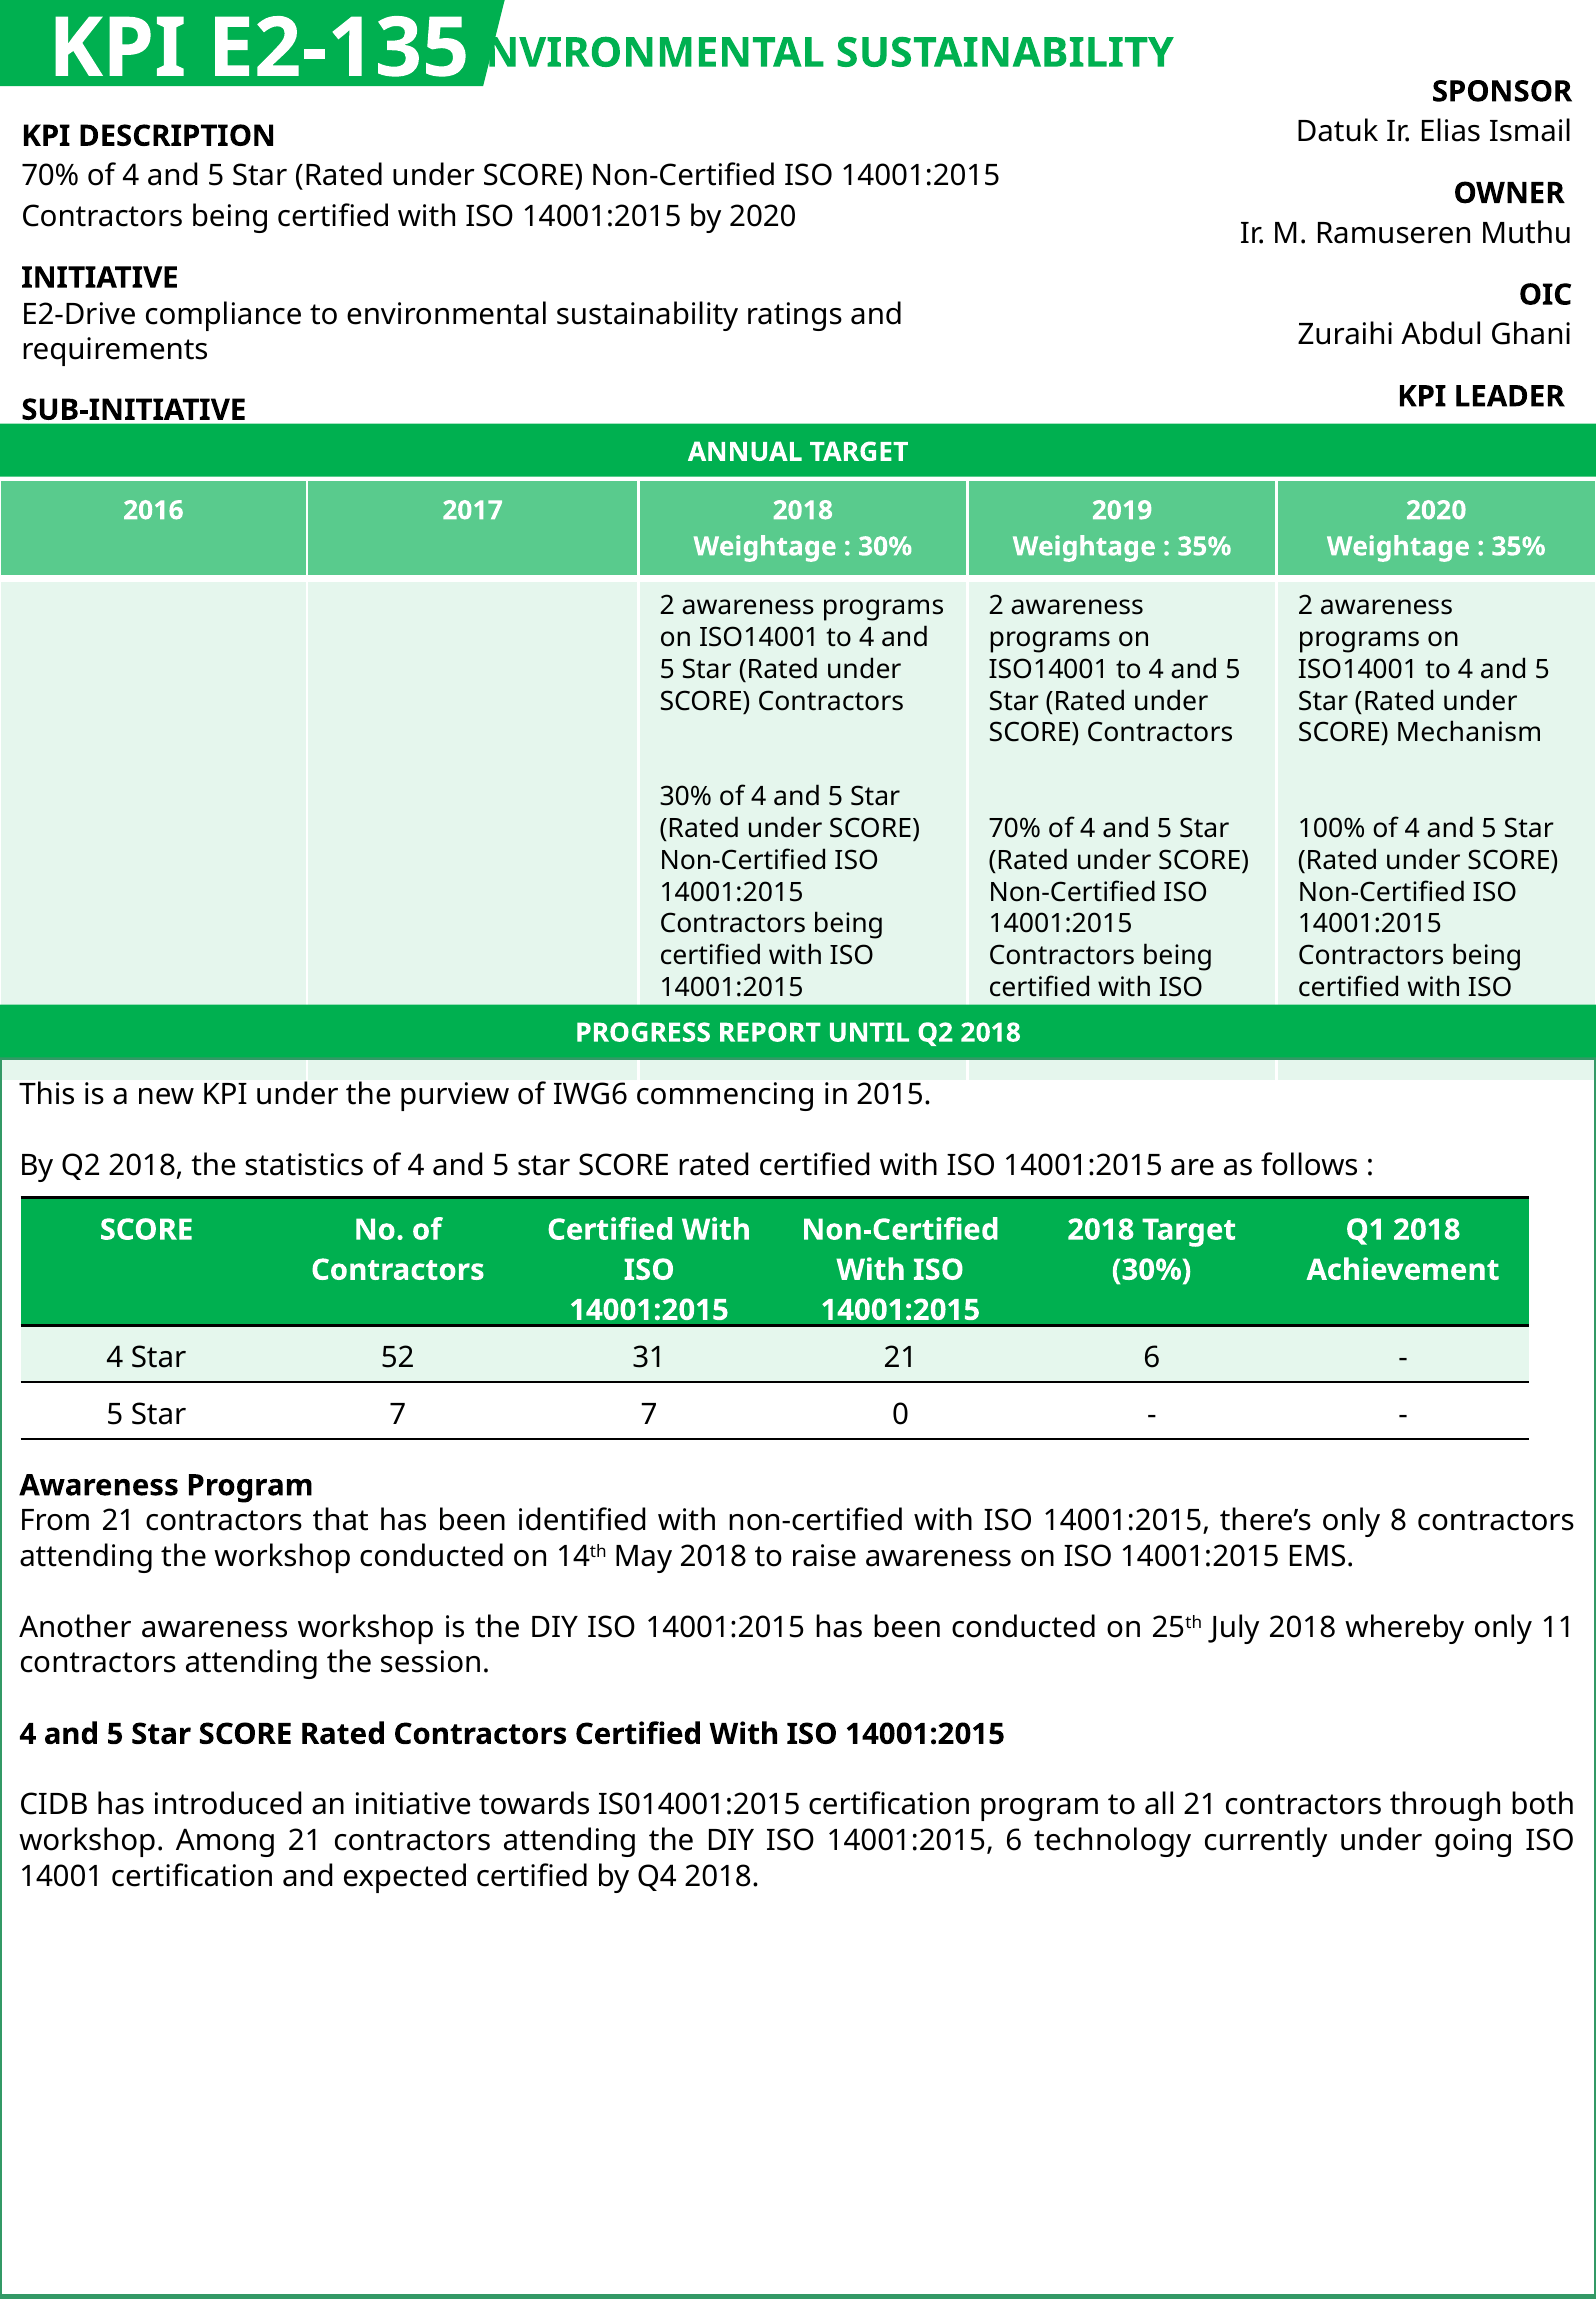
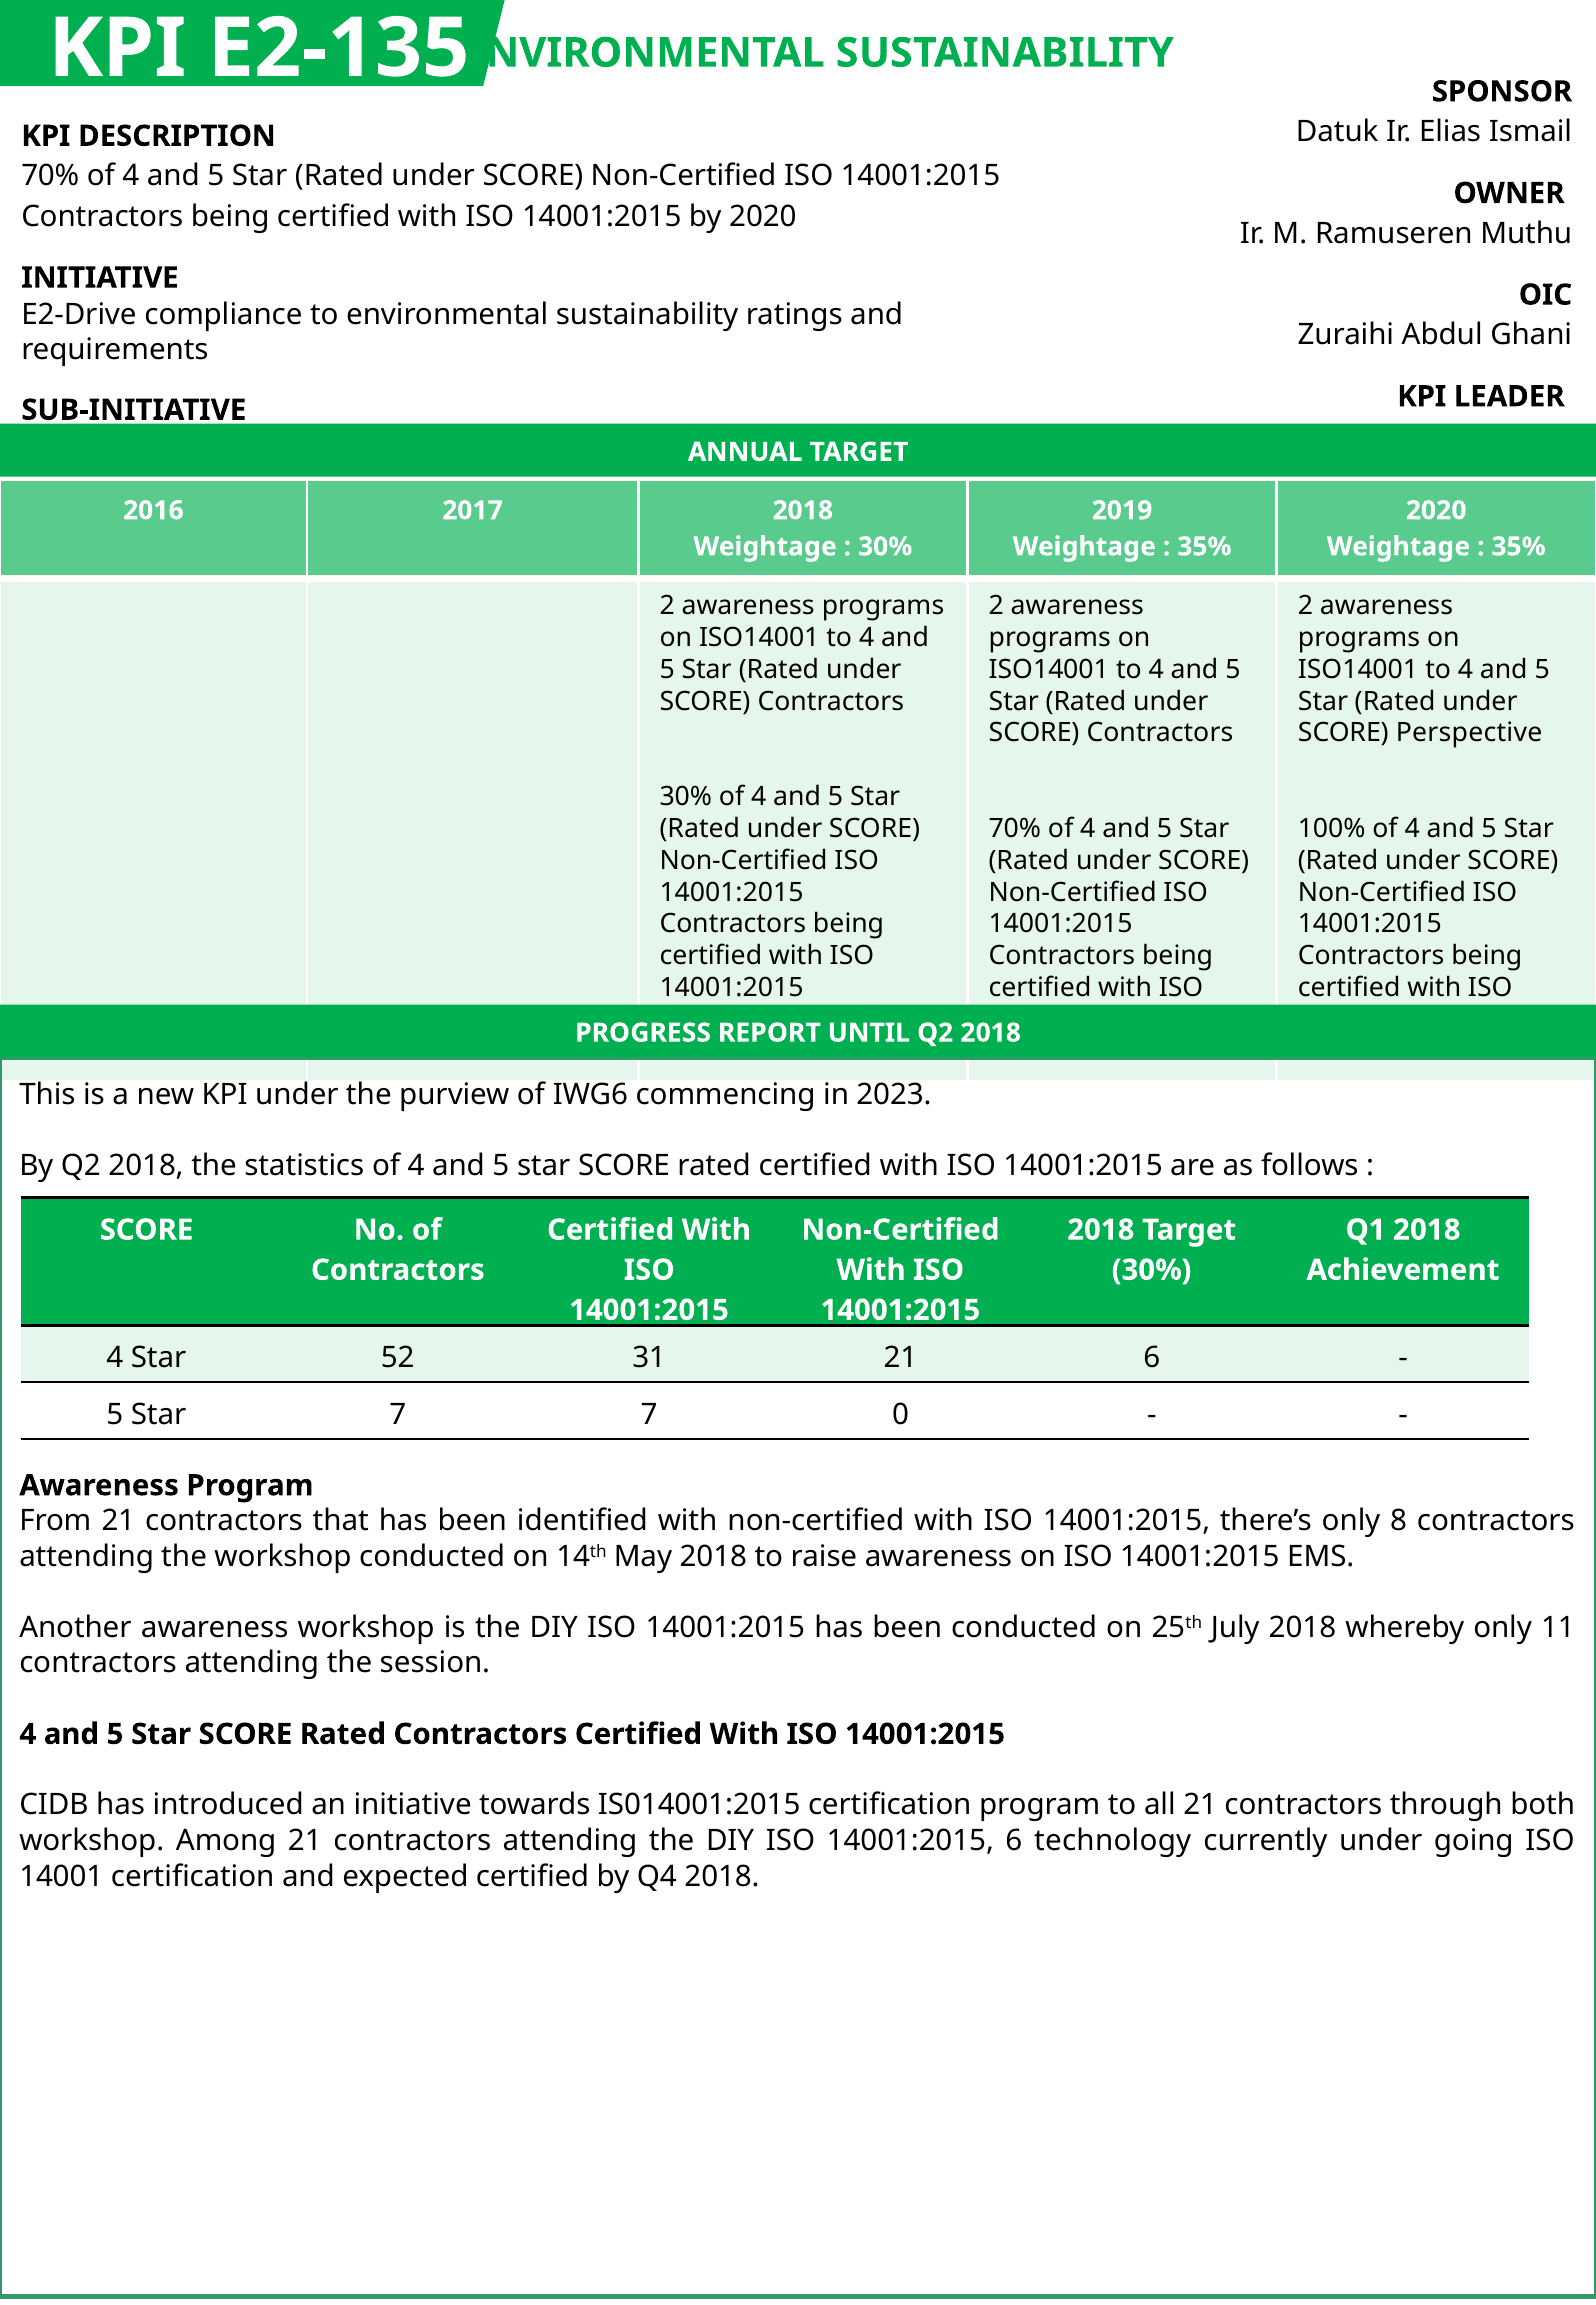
Mechanism: Mechanism -> Perspective
2015: 2015 -> 2023
